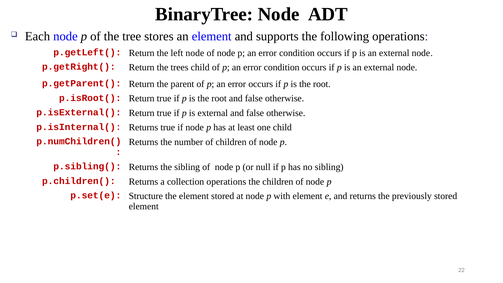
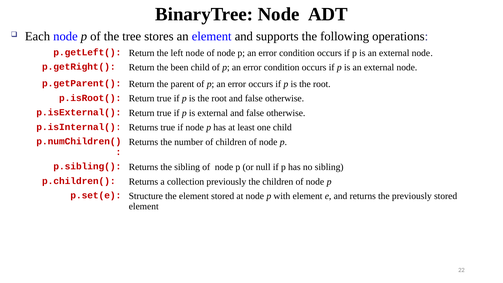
trees: trees -> been
collection operations: operations -> previously
